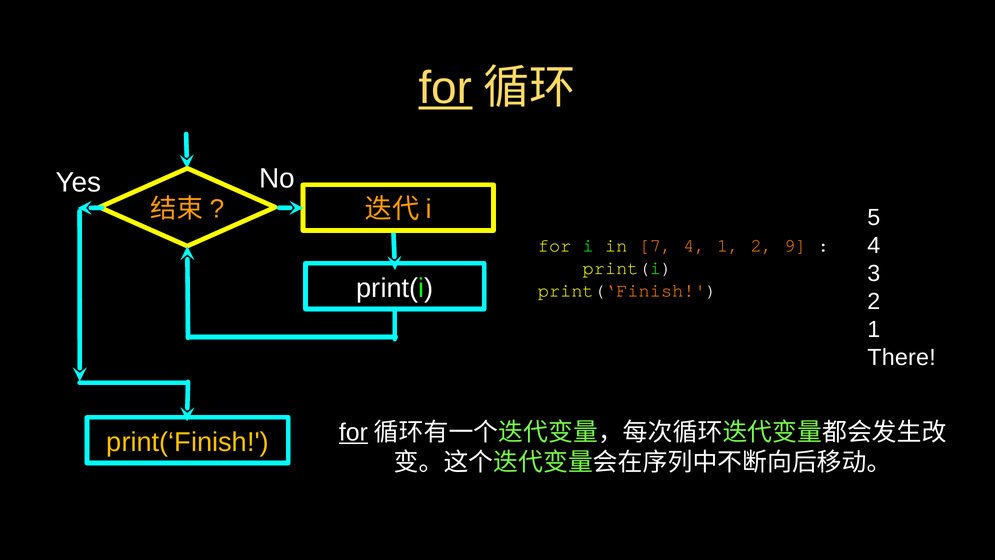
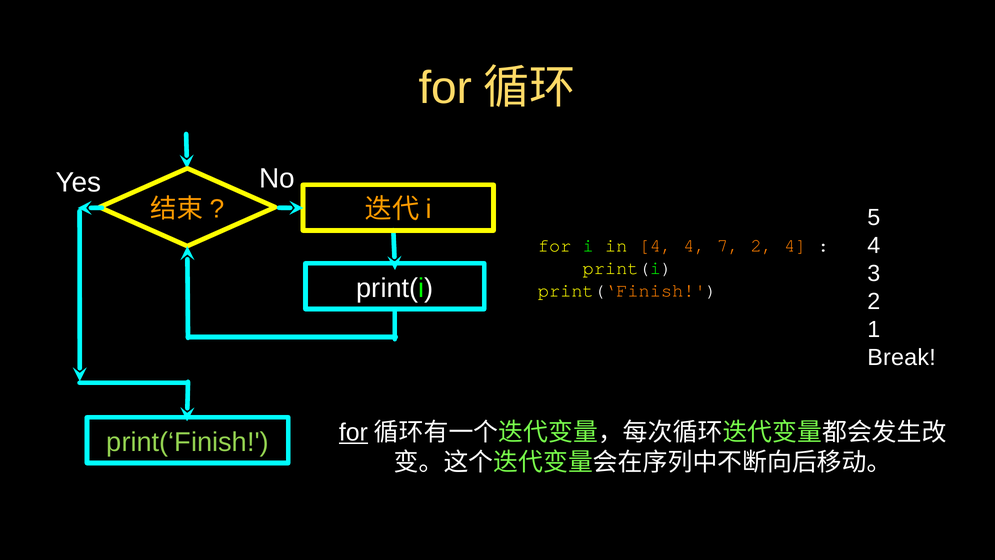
for at (445, 88) underline: present -> none
in 7: 7 -> 4
4 1: 1 -> 7
2 9: 9 -> 4
There: There -> Break
print(‘Finish at (188, 442) colour: yellow -> light green
